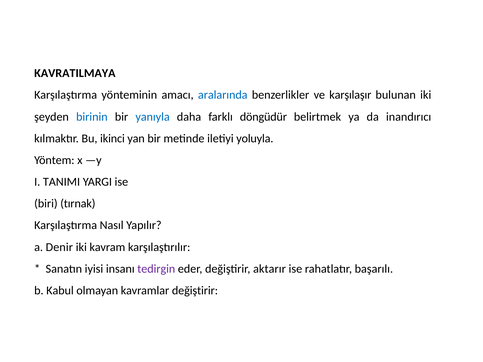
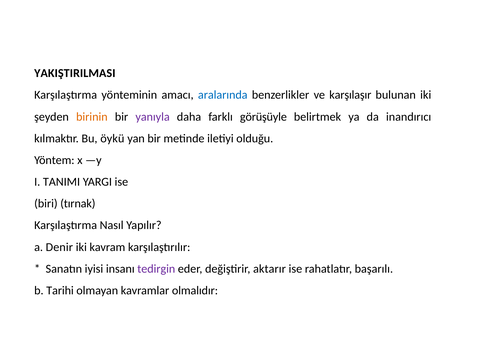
KAVRATILMAYA: KAVRATILMAYA -> YAKIŞTIRILMASI
birinin colour: blue -> orange
yanıyla colour: blue -> purple
döngüdür: döngüdür -> görüşüyle
ikinci: ikinci -> öykü
yoluyla: yoluyla -> olduğu
Kabul: Kabul -> Tarihi
kavramlar değiştirir: değiştirir -> olmalıdır
